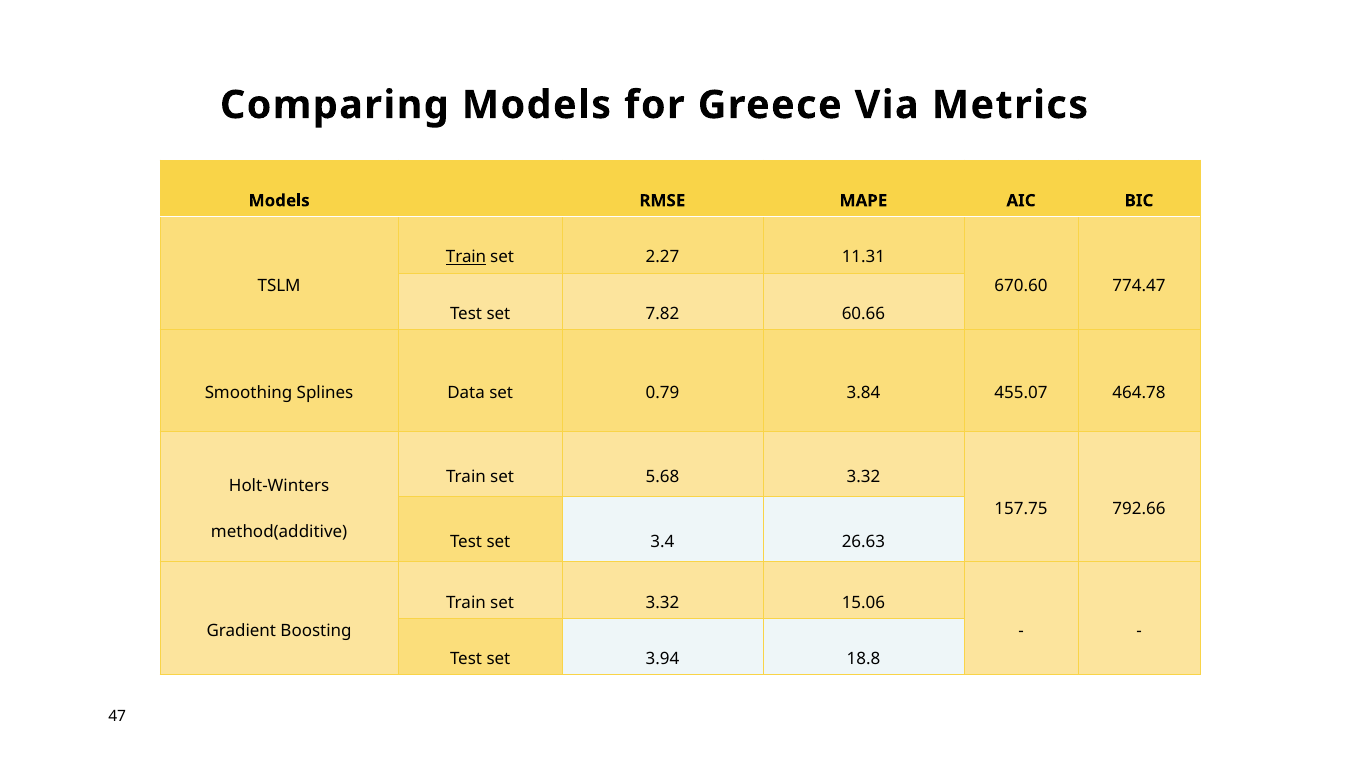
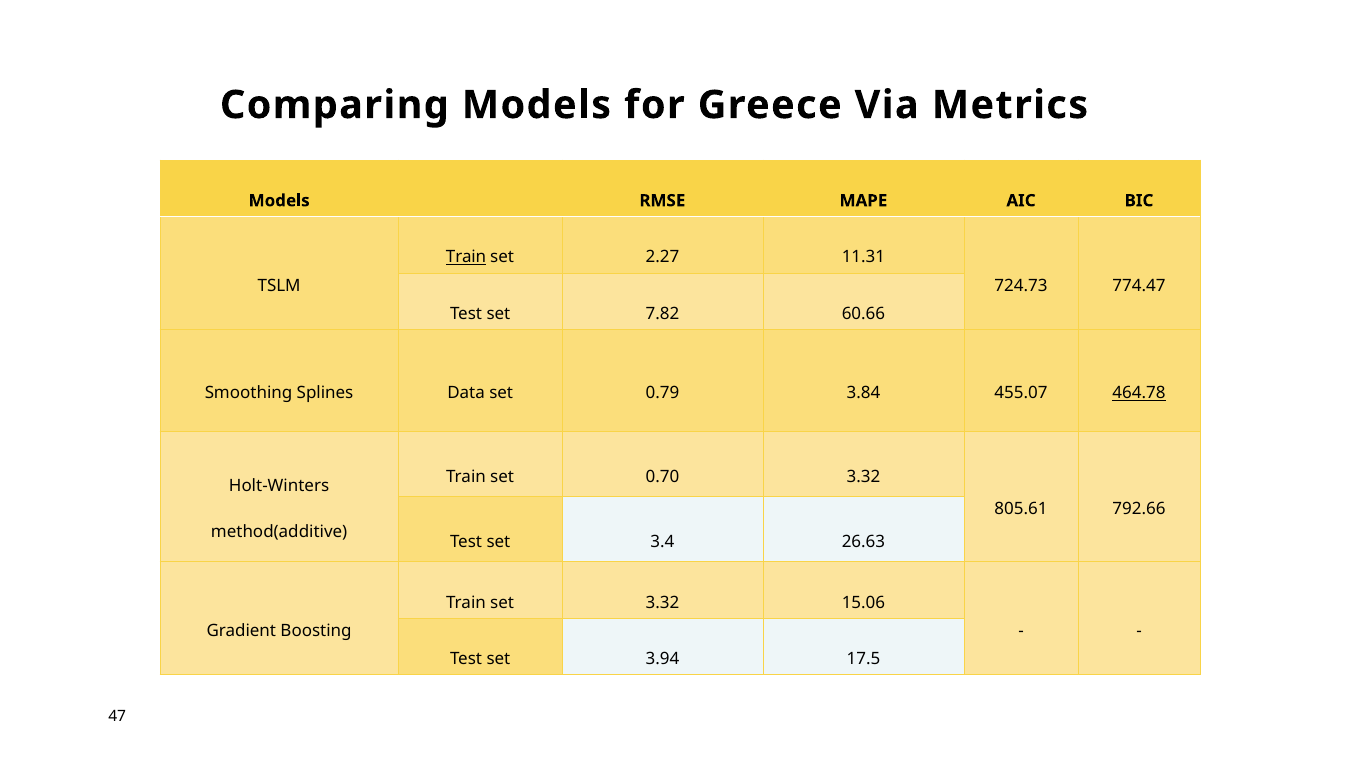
670.60: 670.60 -> 724.73
464.78 underline: none -> present
5.68: 5.68 -> 0.70
157.75: 157.75 -> 805.61
18.8: 18.8 -> 17.5
